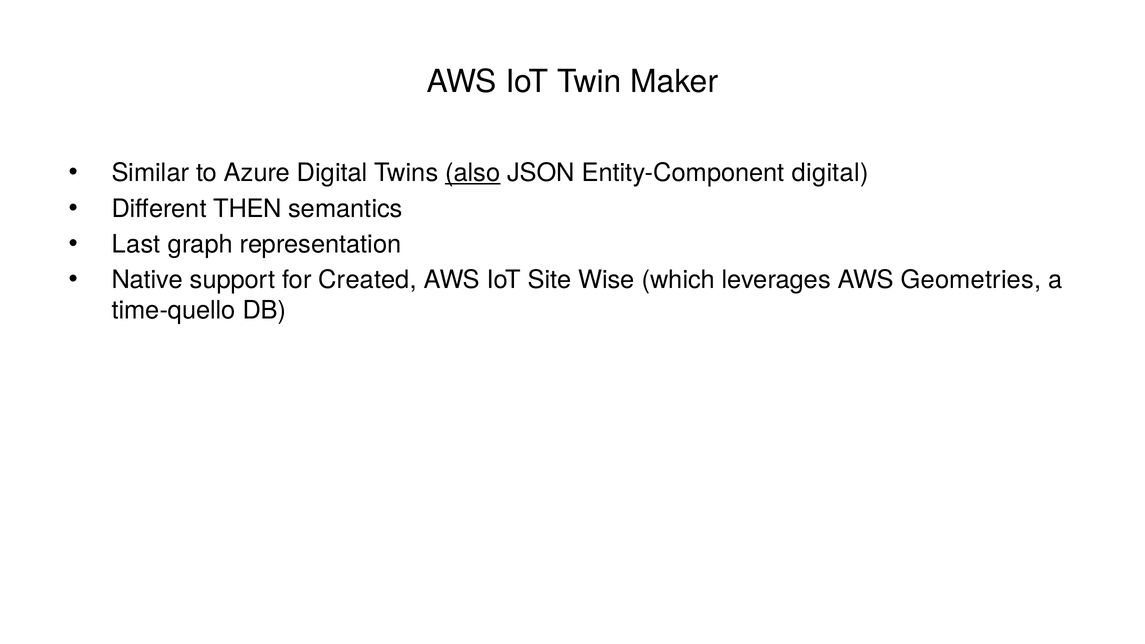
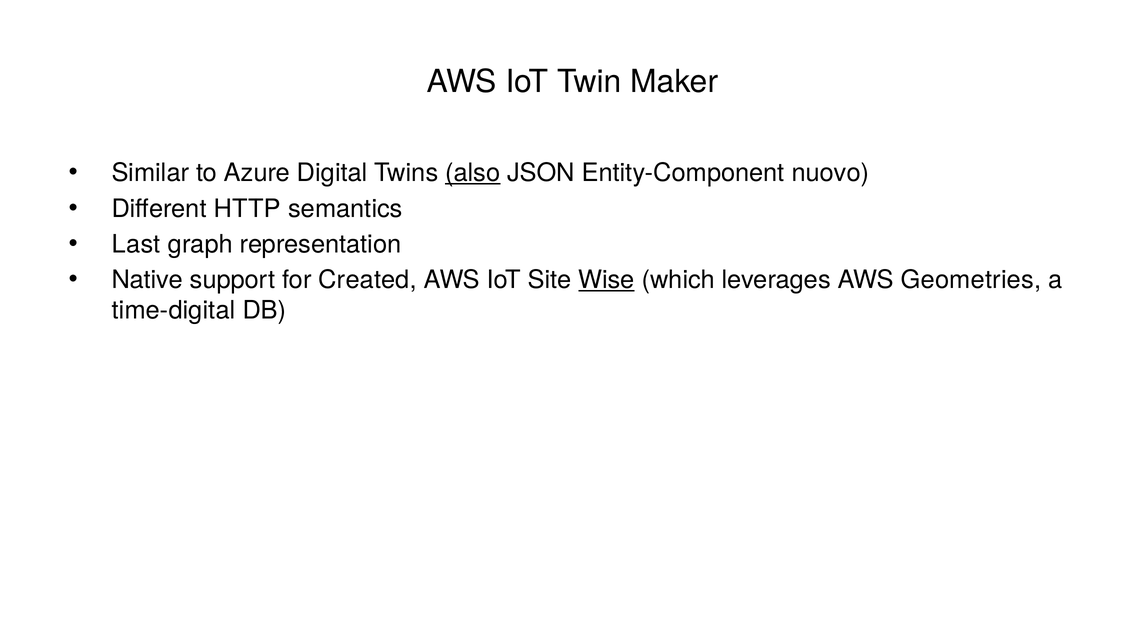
Entity-Component digital: digital -> nuovo
THEN: THEN -> HTTP
Wise underline: none -> present
time-quello: time-quello -> time-digital
